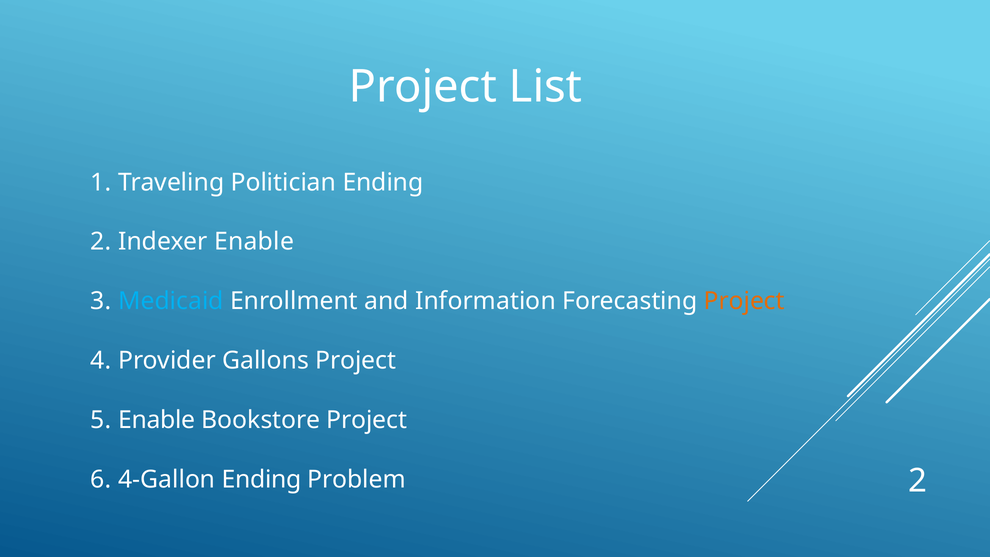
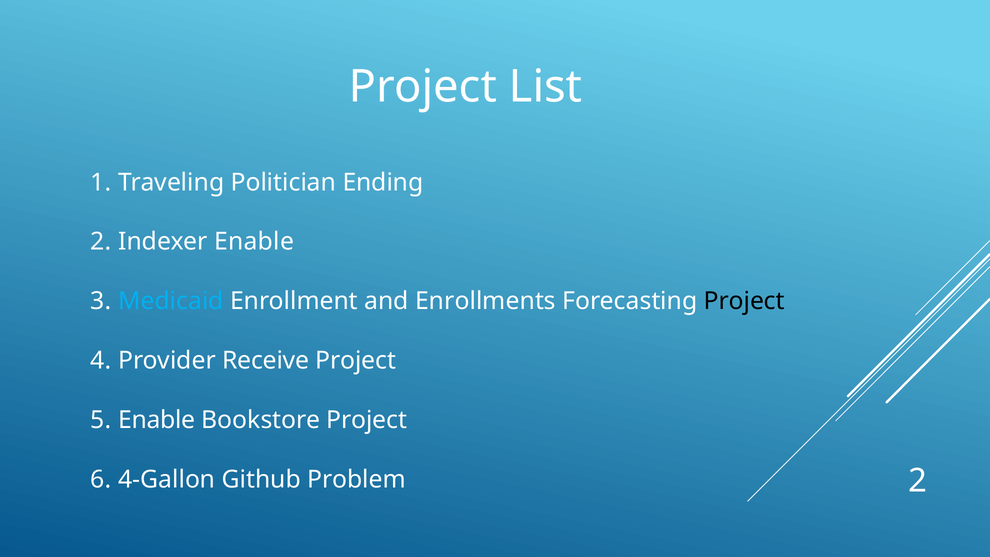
Information: Information -> Enrollments
Project at (744, 301) colour: orange -> black
Gallons: Gallons -> Receive
4-Gallon Ending: Ending -> Github
